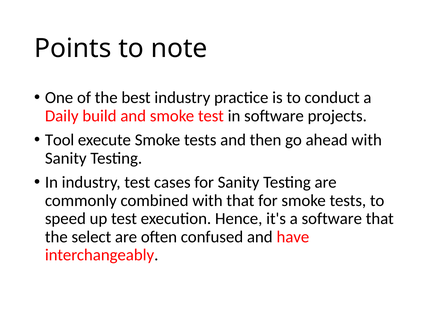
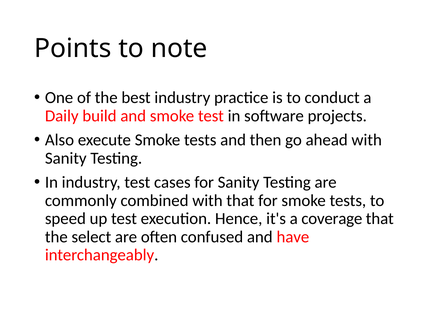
Tool: Tool -> Also
a software: software -> coverage
